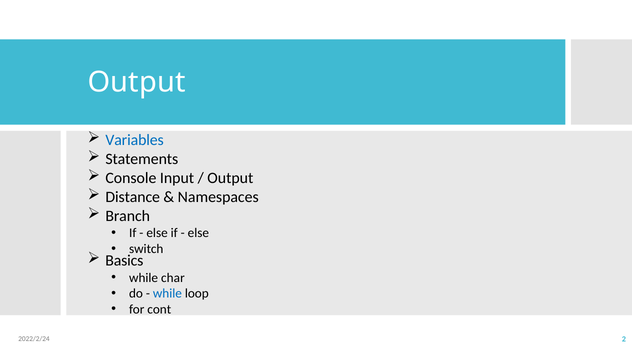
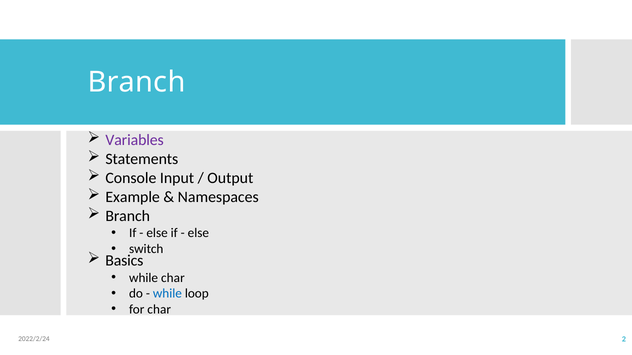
Output at (137, 82): Output -> Branch
Variables colour: blue -> purple
Distance: Distance -> Example
for cont: cont -> char
